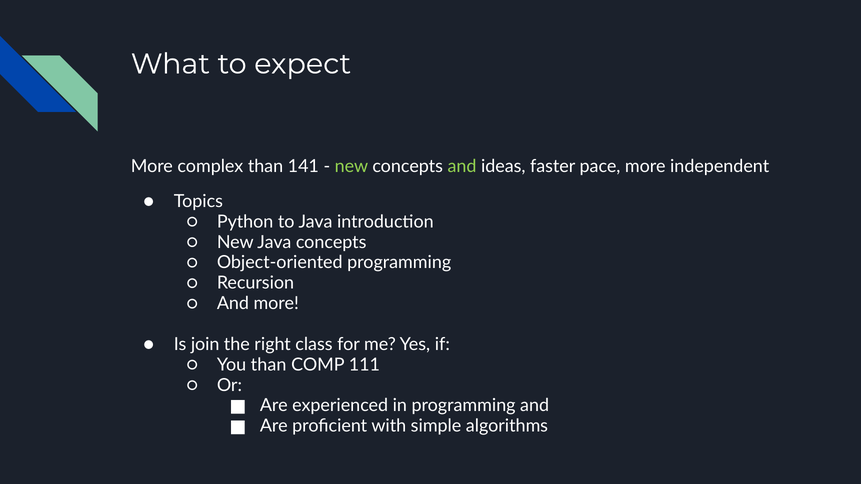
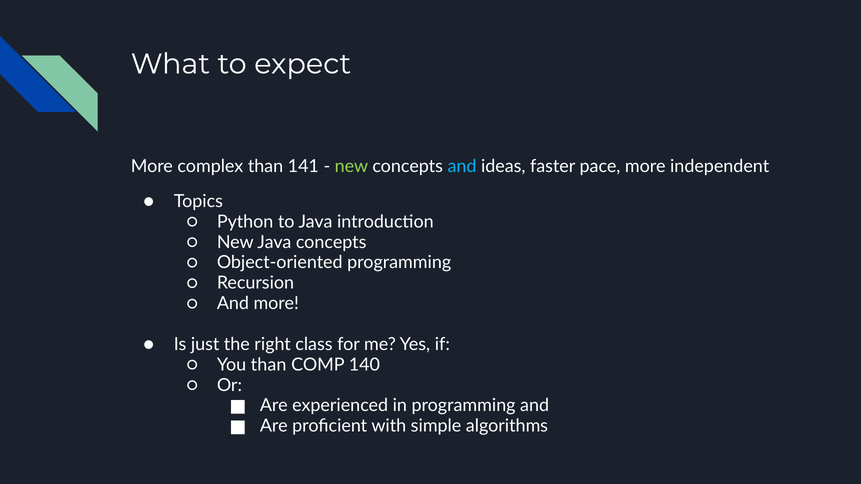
and at (462, 167) colour: light green -> light blue
join: join -> just
111: 111 -> 140
